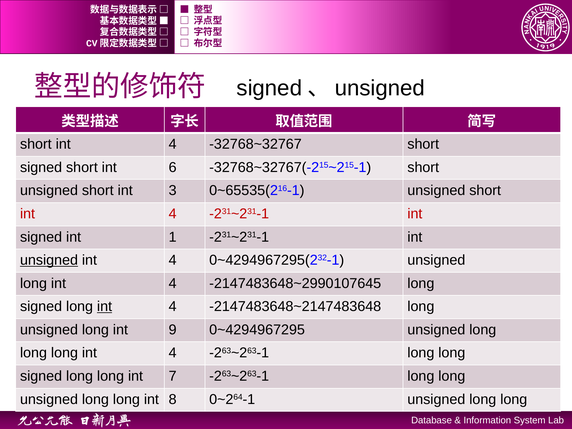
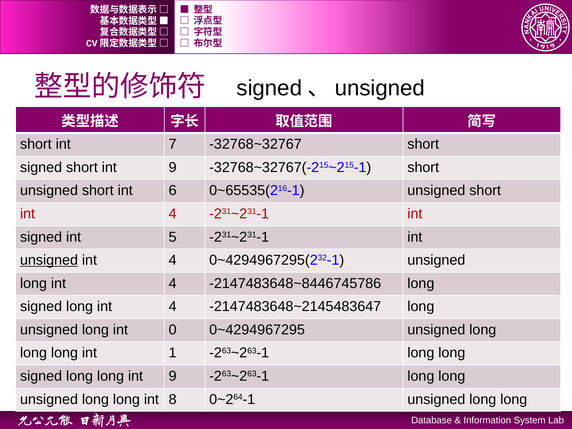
4 at (173, 144): 4 -> 7
short int 6: 6 -> 9
3: 3 -> 6
1: 1 -> 5
-2147483648~2990107645: -2147483648~2990107645 -> -2147483648~8446745786
int at (105, 307) underline: present -> none
-2147483648~2147483648: -2147483648~2147483648 -> -2147483648~2145483647
9: 9 -> 0
long long int 4: 4 -> 1
long int 7: 7 -> 9
